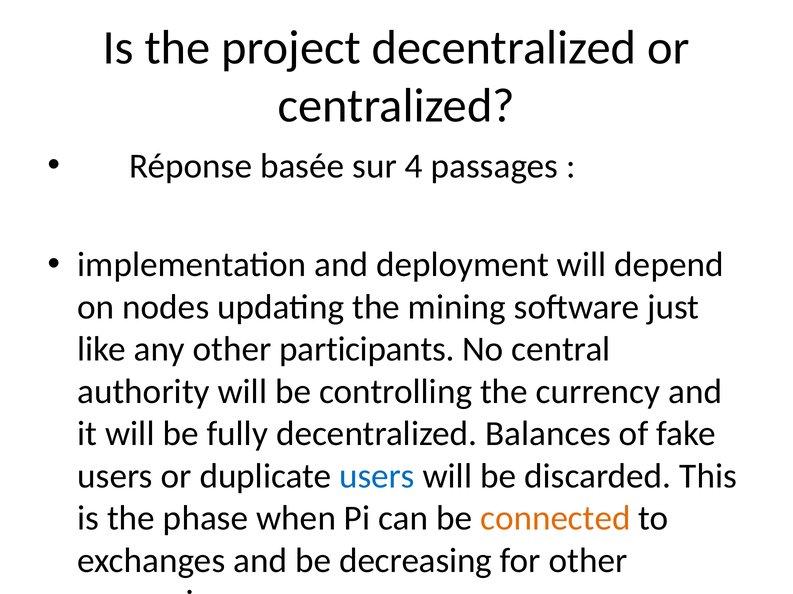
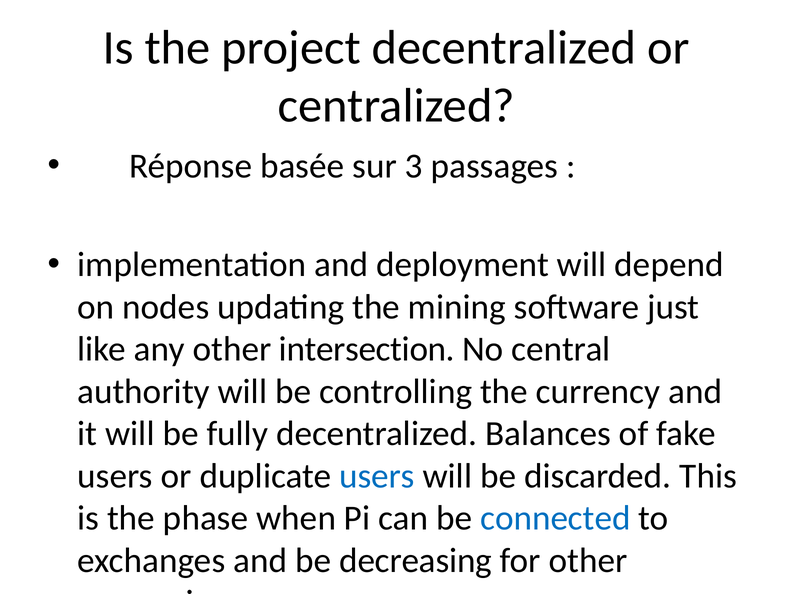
4: 4 -> 3
other participants: participants -> intersection
connected at (555, 519) colour: orange -> blue
